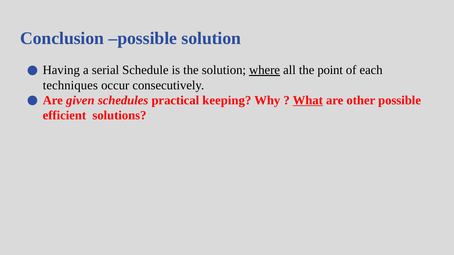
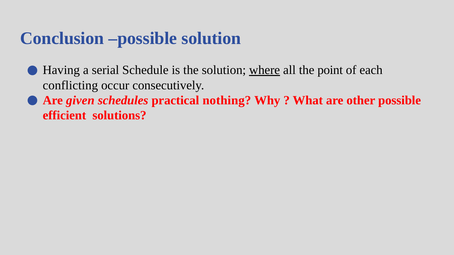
techniques: techniques -> conflicting
keeping: keeping -> nothing
What underline: present -> none
